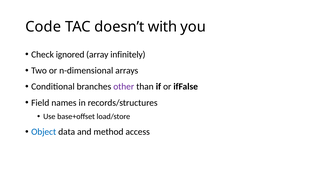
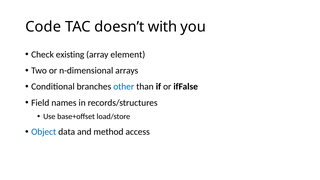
ignored: ignored -> existing
infinitely: infinitely -> element
other colour: purple -> blue
